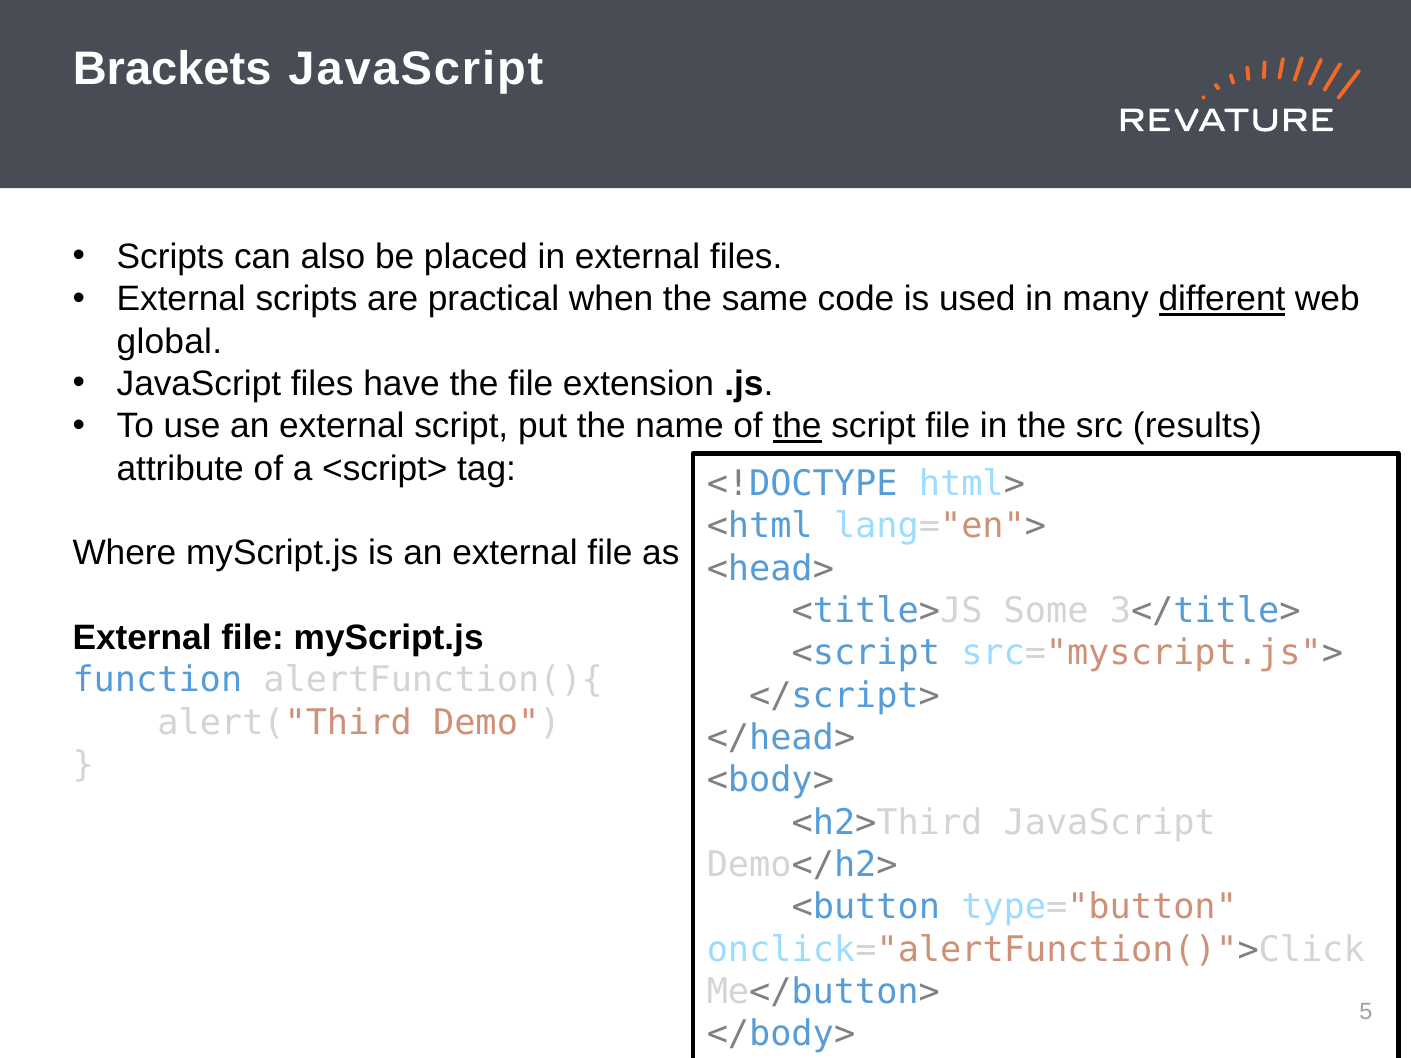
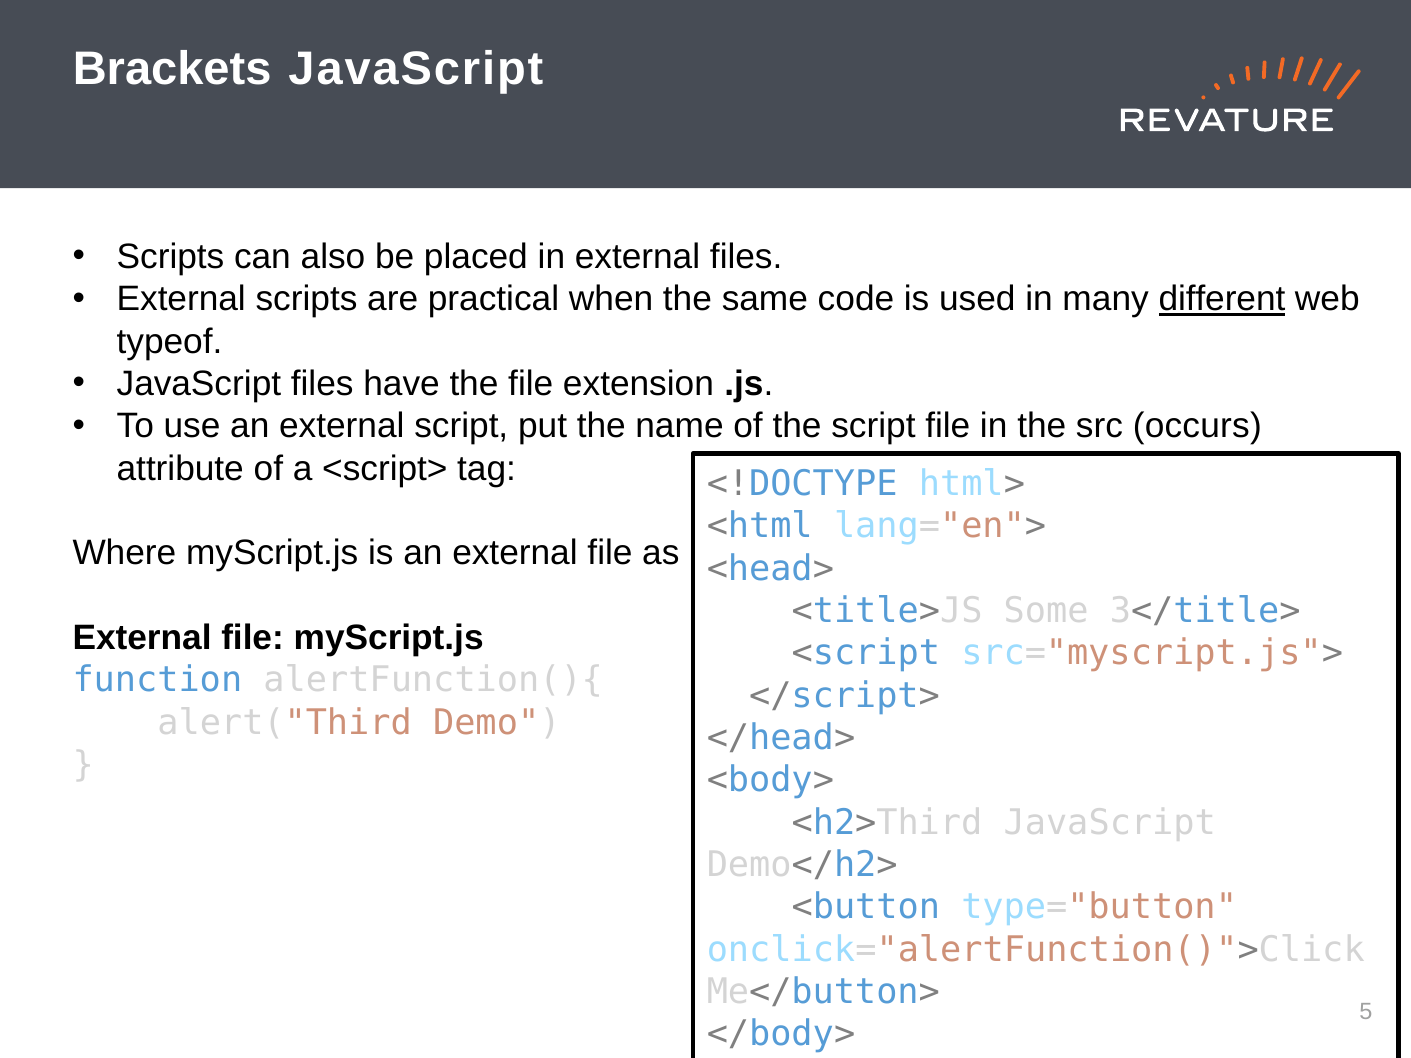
global: global -> typeof
the at (797, 426) underline: present -> none
results: results -> occurs
